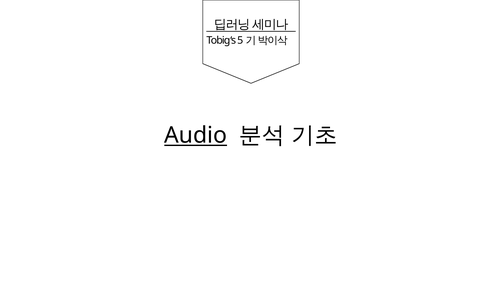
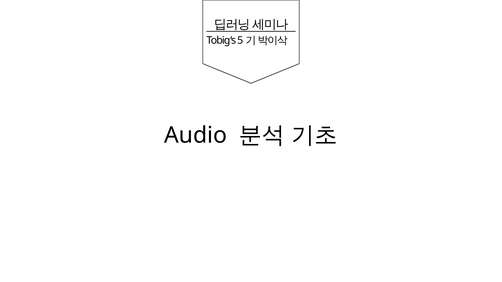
Audio underline: present -> none
